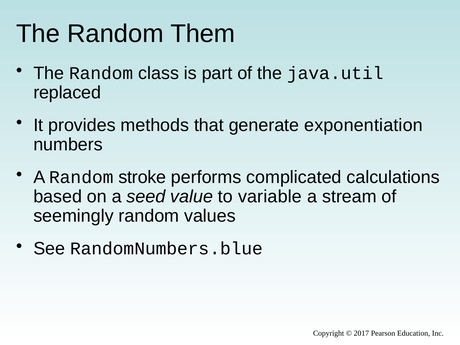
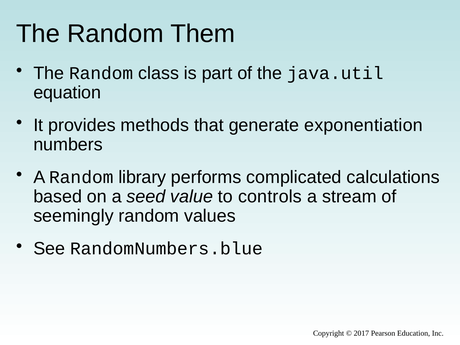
replaced: replaced -> equation
stroke: stroke -> library
variable: variable -> controls
